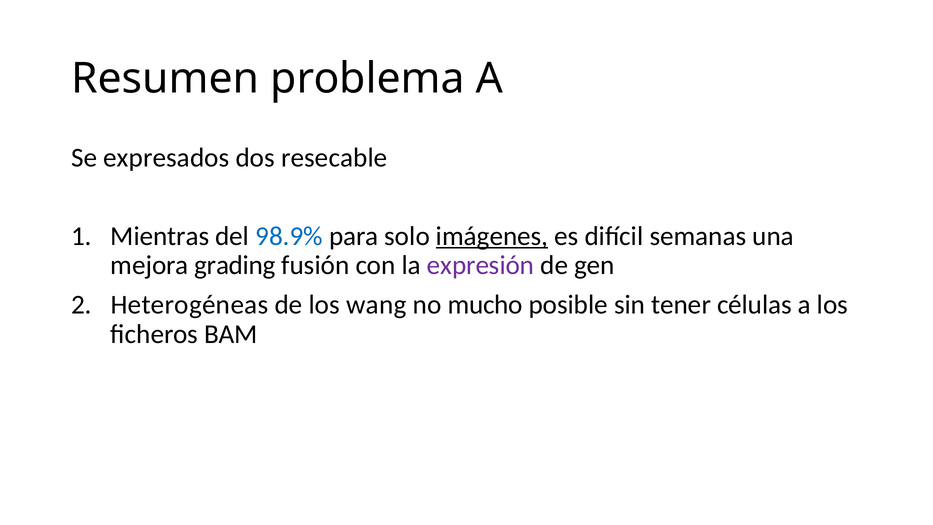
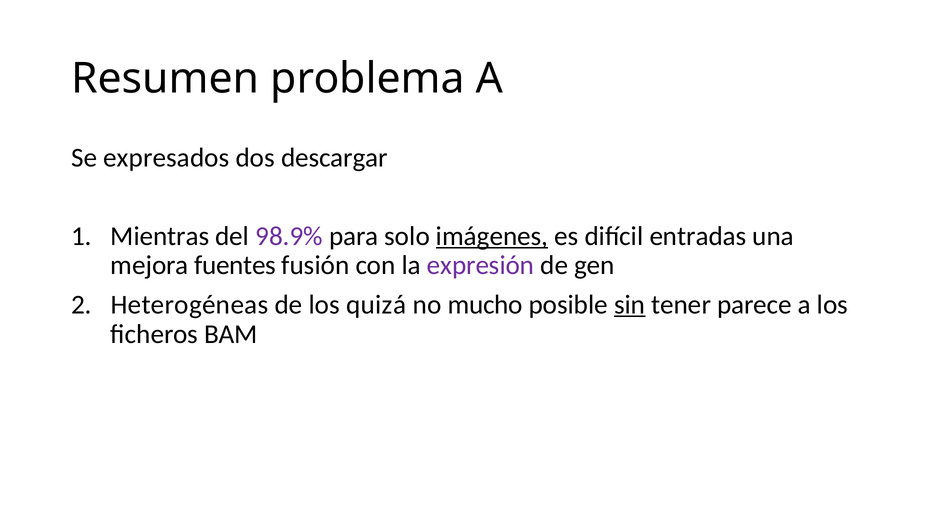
resecable: resecable -> descargar
98.9% colour: blue -> purple
semanas: semanas -> entradas
grading: grading -> fuentes
wang: wang -> quizá
sin underline: none -> present
células: células -> parece
